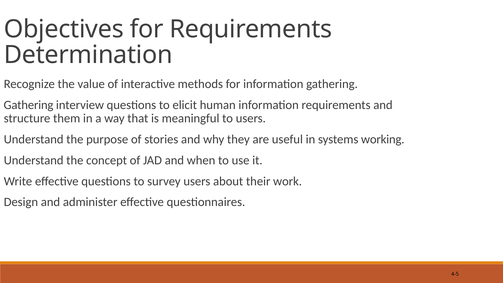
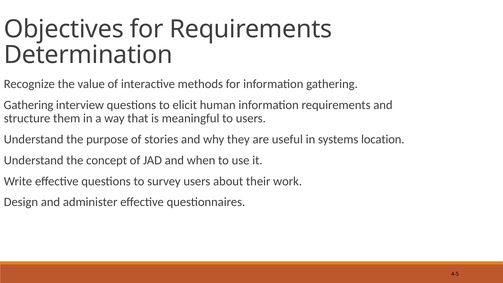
working: working -> location
